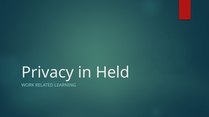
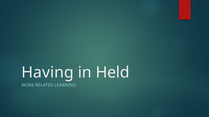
Privacy: Privacy -> Having
